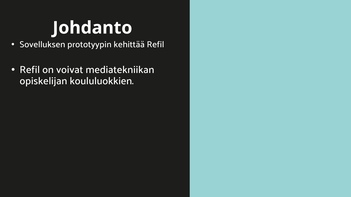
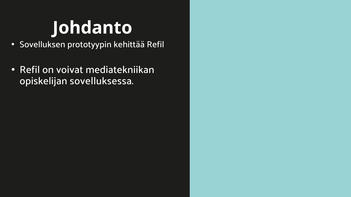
koululuokkien: koululuokkien -> sovelluksessa
